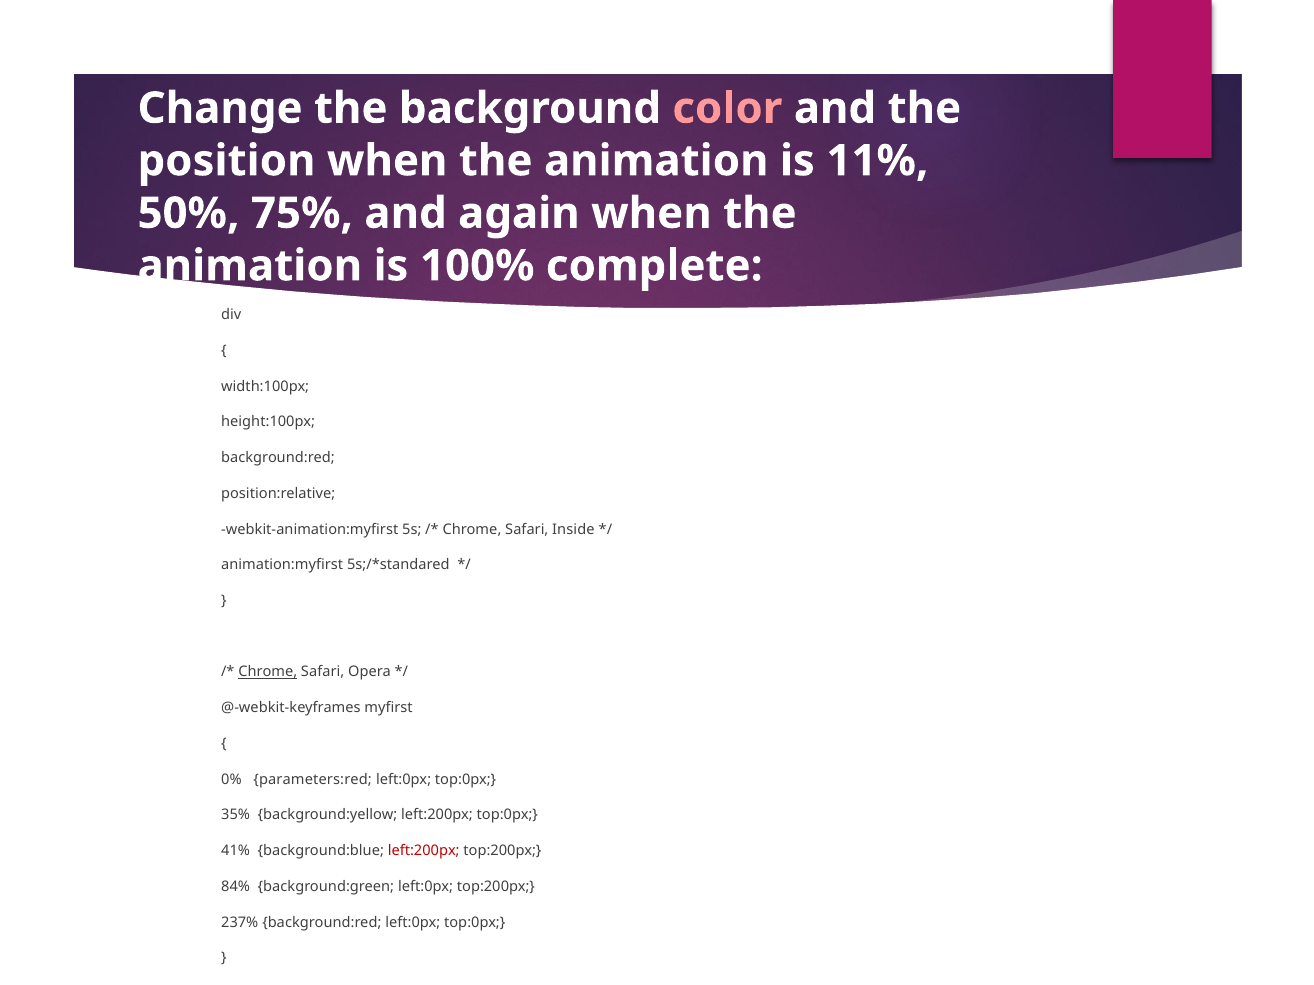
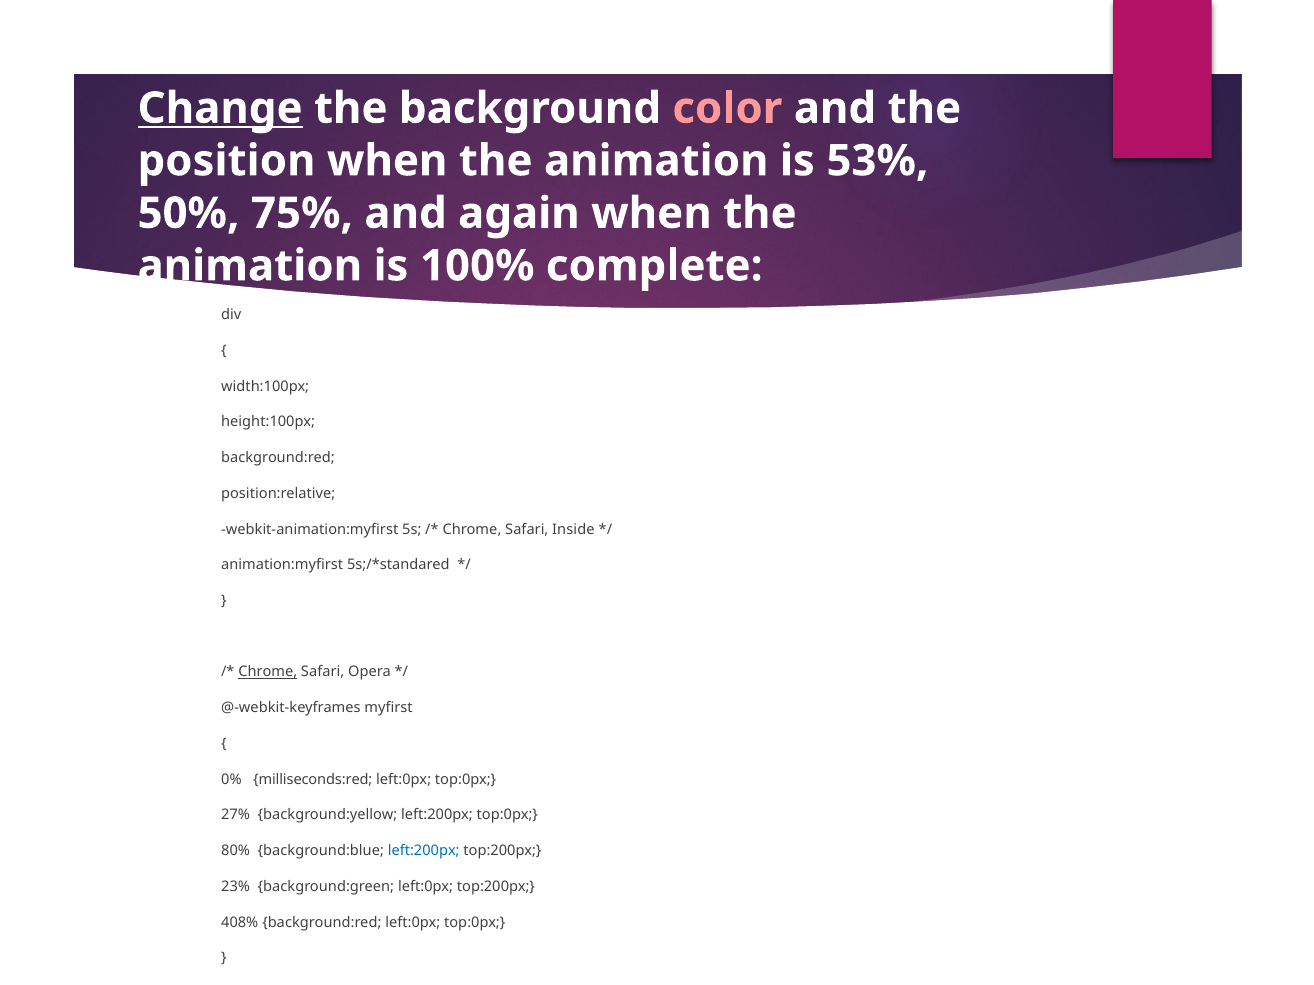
Change underline: none -> present
11%: 11% -> 53%
parameters:red: parameters:red -> milliseconds:red
35%: 35% -> 27%
41%: 41% -> 80%
left:200px at (424, 851) colour: red -> blue
84%: 84% -> 23%
237%: 237% -> 408%
